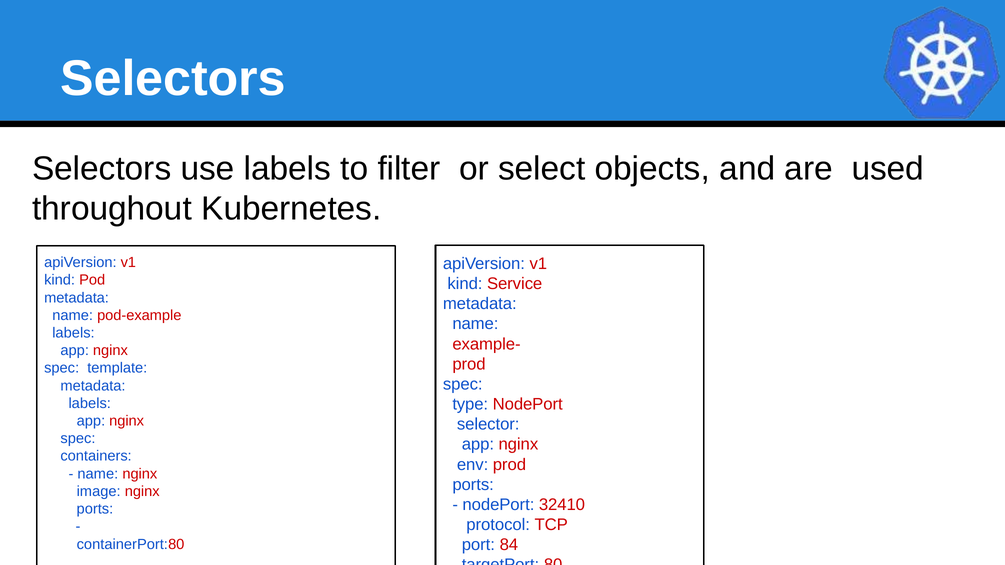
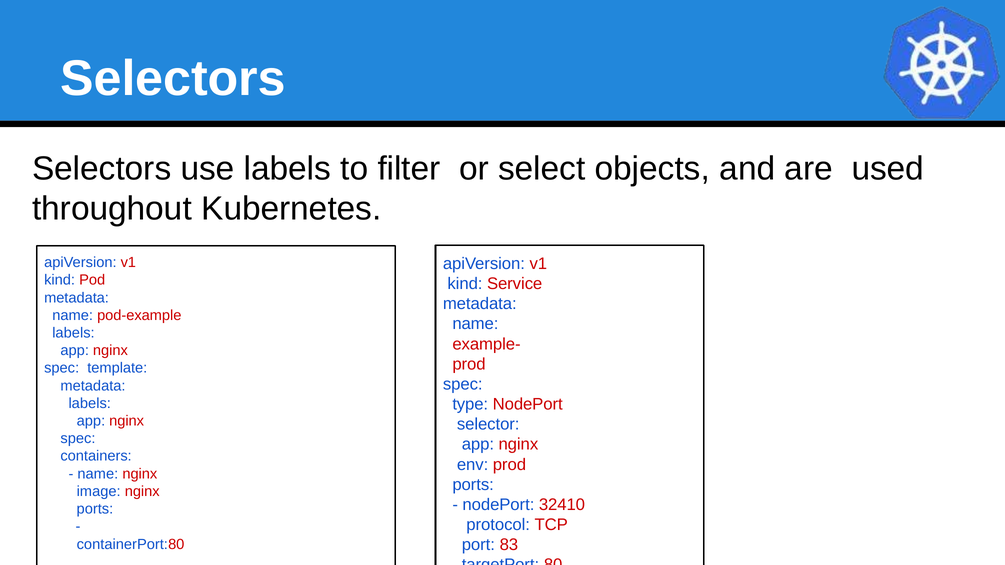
84: 84 -> 83
